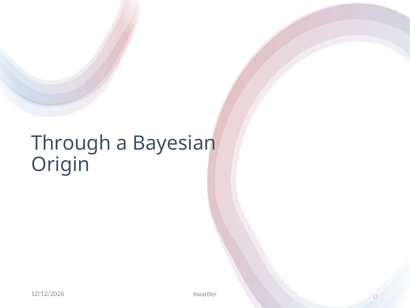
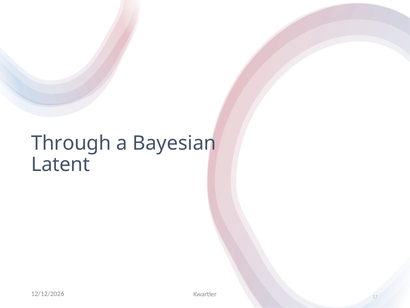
Origin: Origin -> Latent
